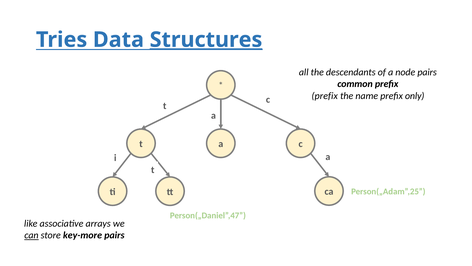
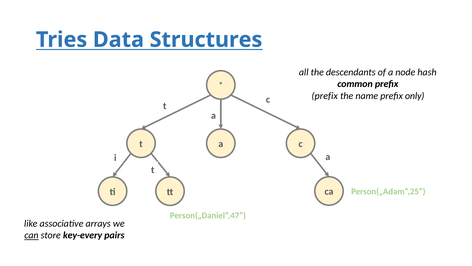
Structures underline: present -> none
node pairs: pairs -> hash
key-more: key-more -> key-every
